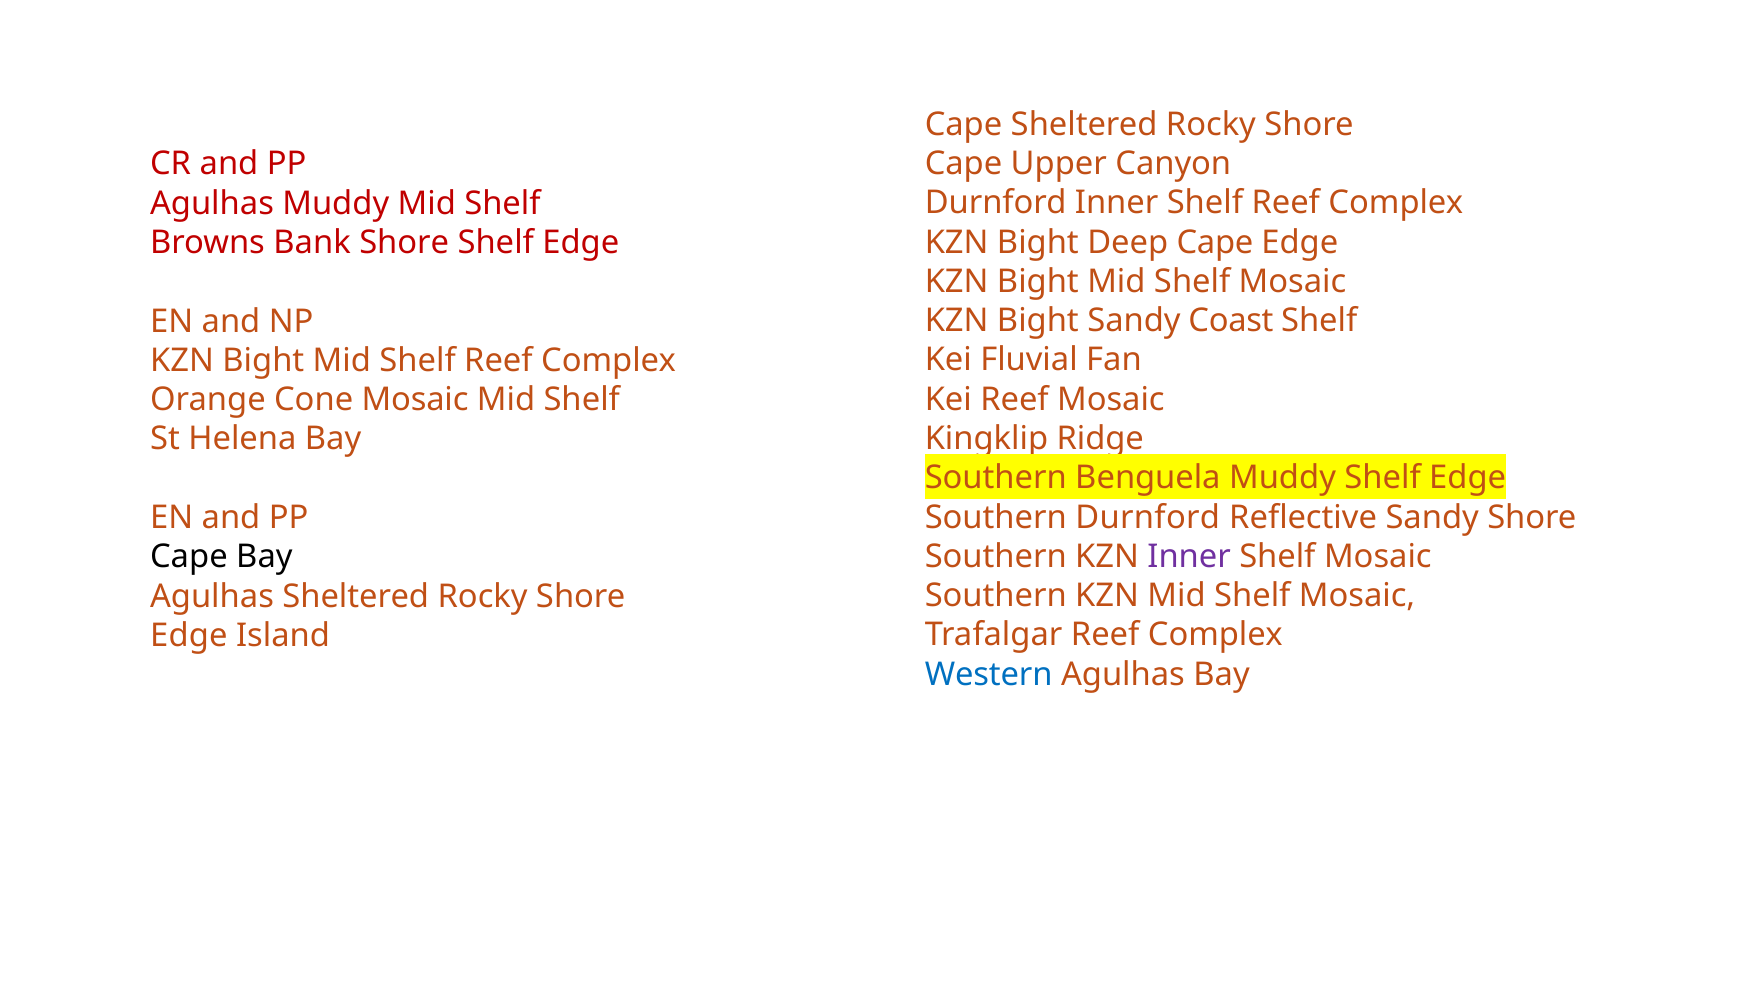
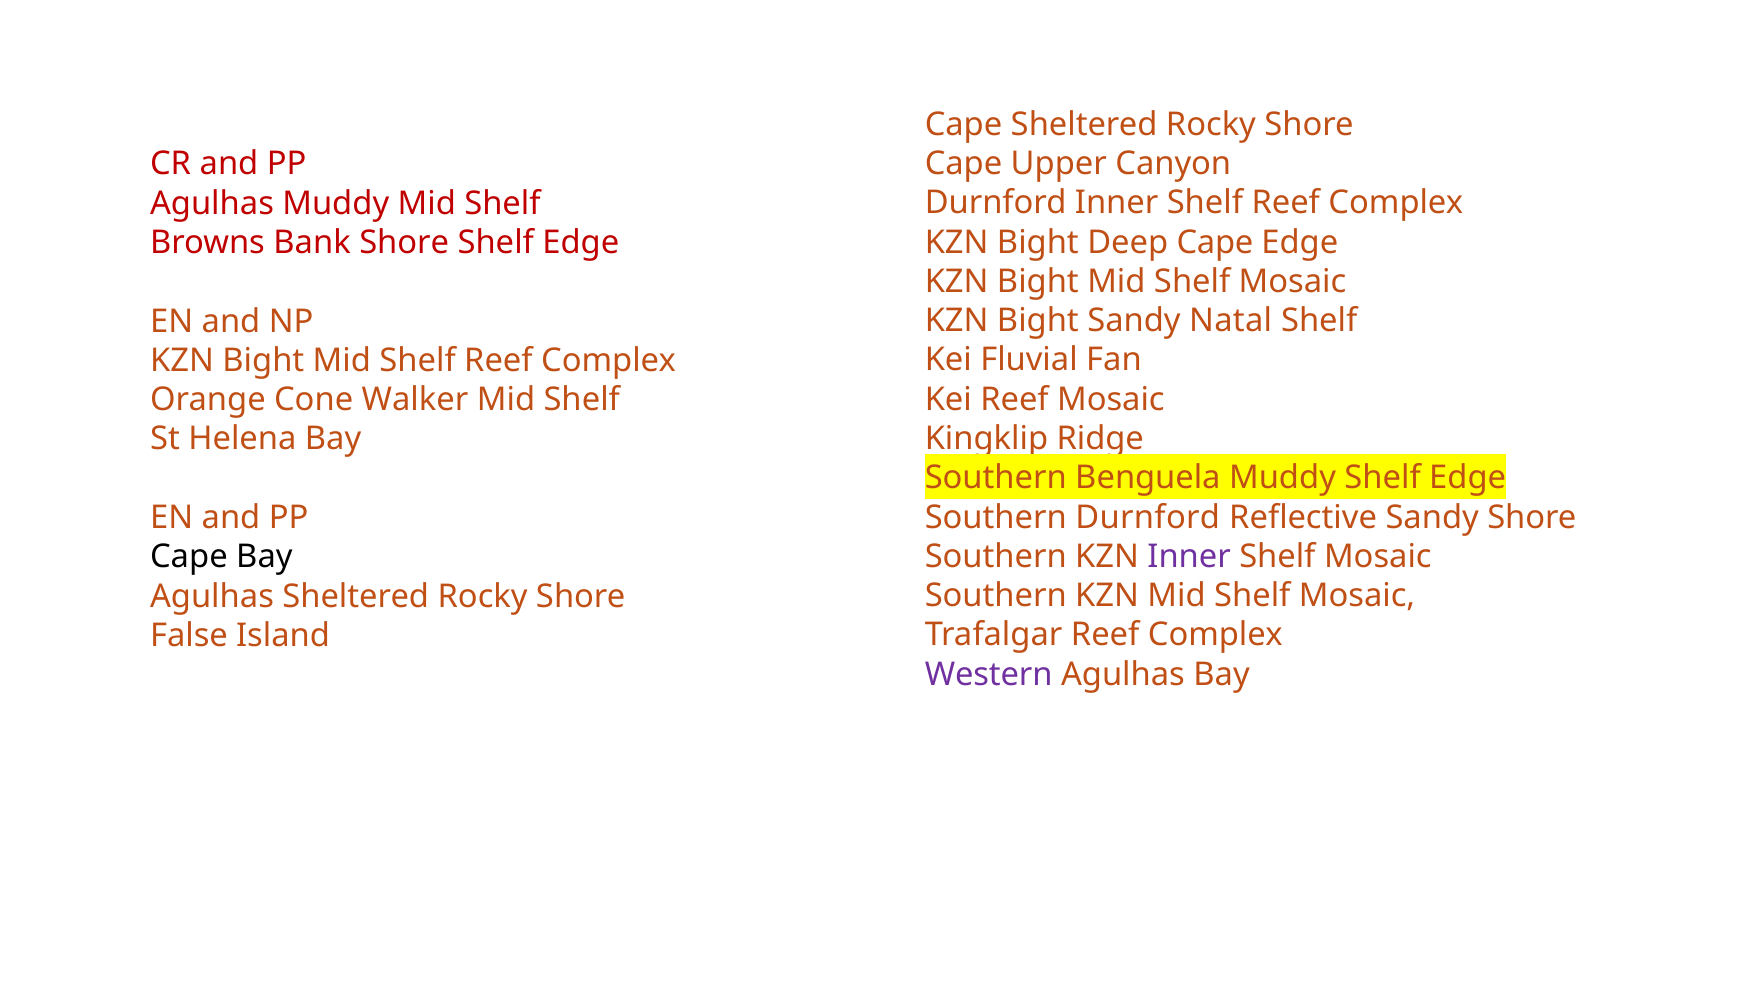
Coast: Coast -> Natal
Cone Mosaic: Mosaic -> Walker
Edge at (189, 635): Edge -> False
Western colour: blue -> purple
